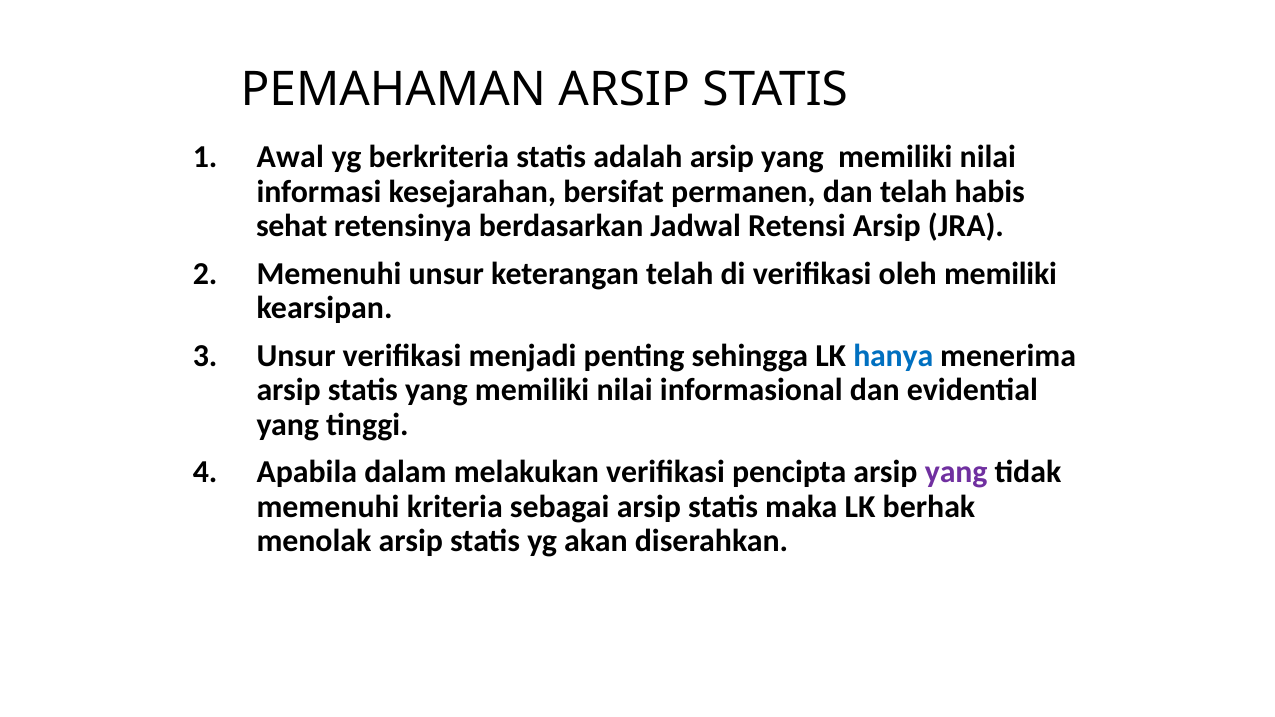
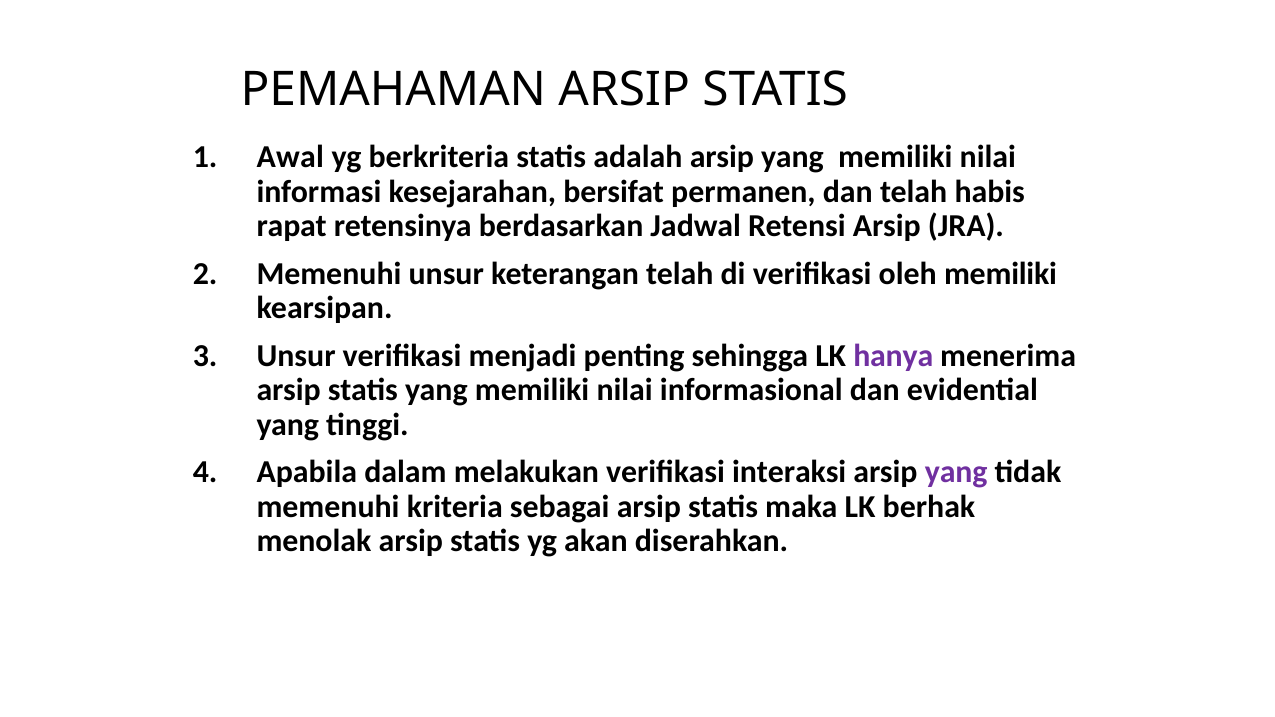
sehat: sehat -> rapat
hanya colour: blue -> purple
pencipta: pencipta -> interaksi
